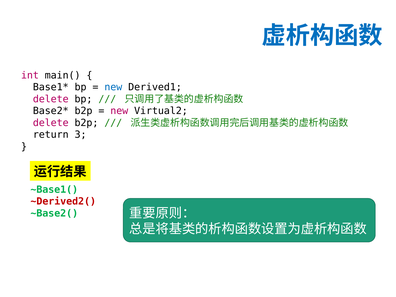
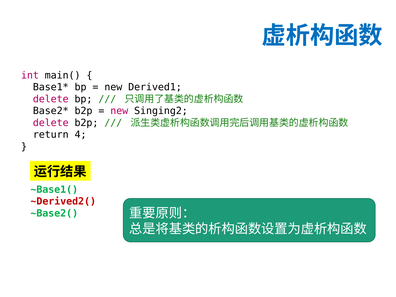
new at (113, 87) colour: blue -> black
Virtual2: Virtual2 -> Singing2
3: 3 -> 4
